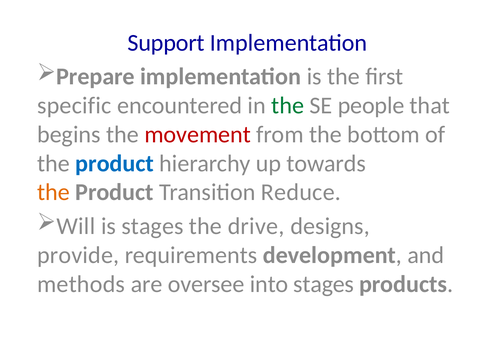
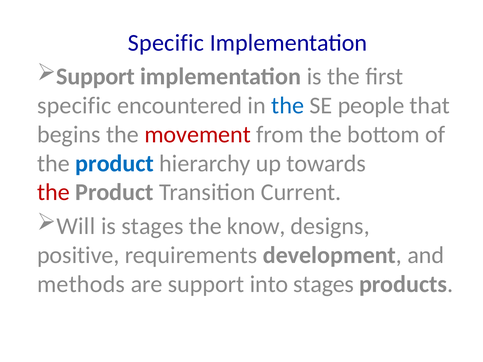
Support at (166, 43): Support -> Specific
Prepare at (96, 77): Prepare -> Support
the at (288, 106) colour: green -> blue
the at (53, 192) colour: orange -> red
Reduce: Reduce -> Current
drive: drive -> know
provide: provide -> positive
are oversee: oversee -> support
